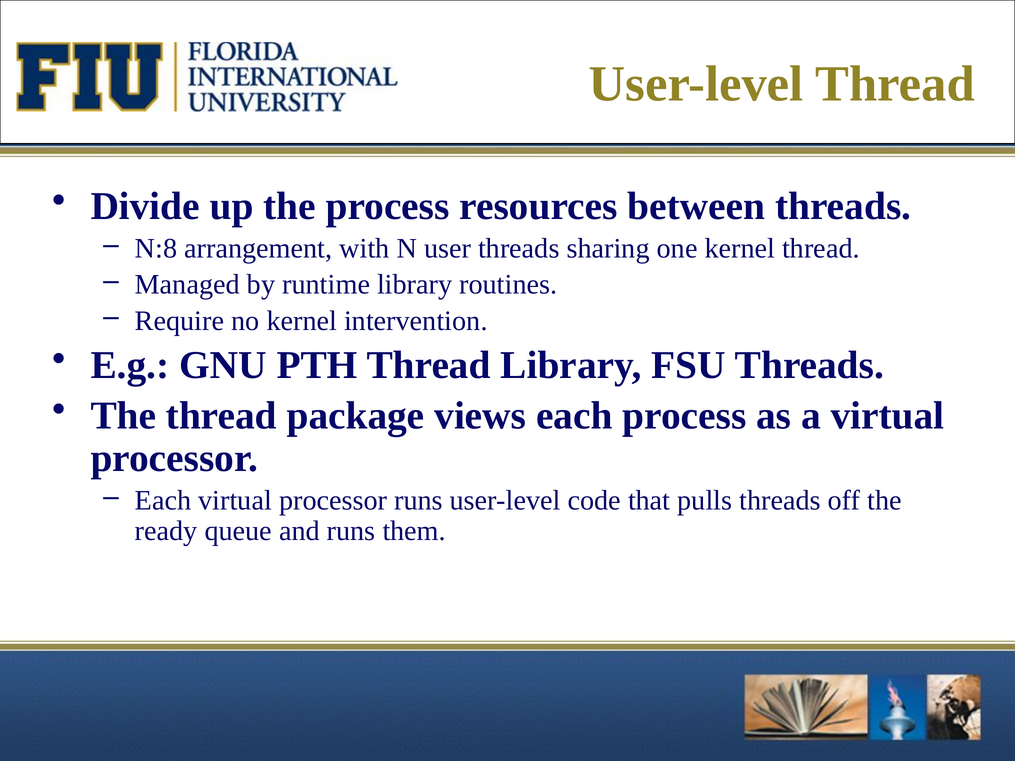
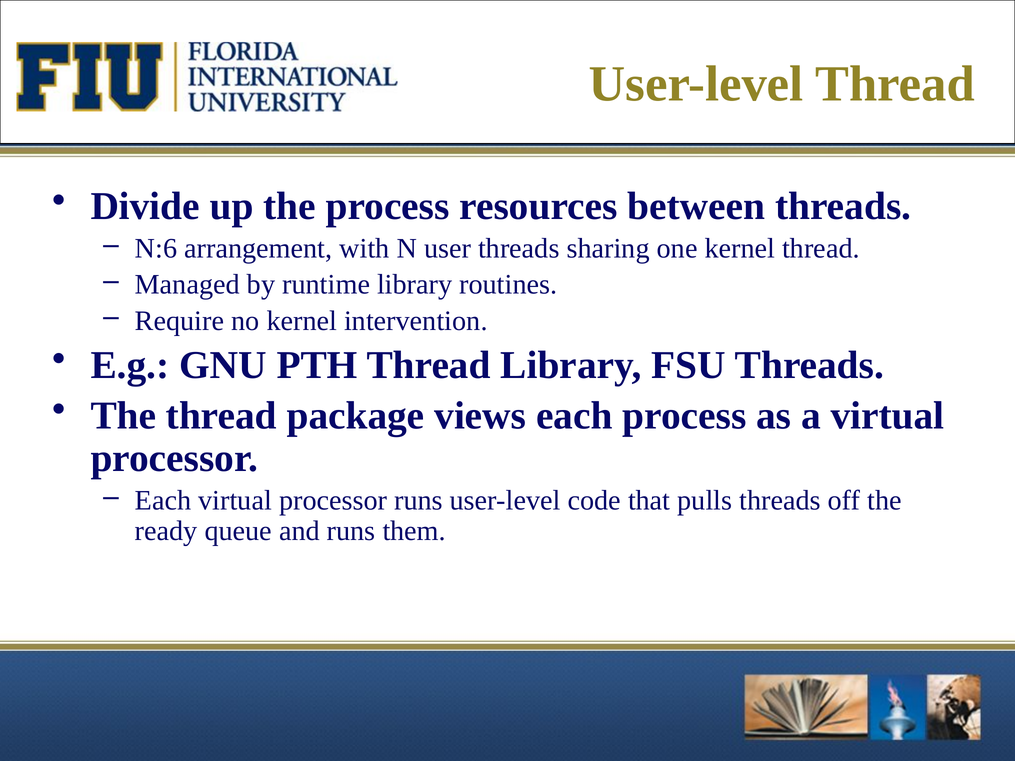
N:8: N:8 -> N:6
